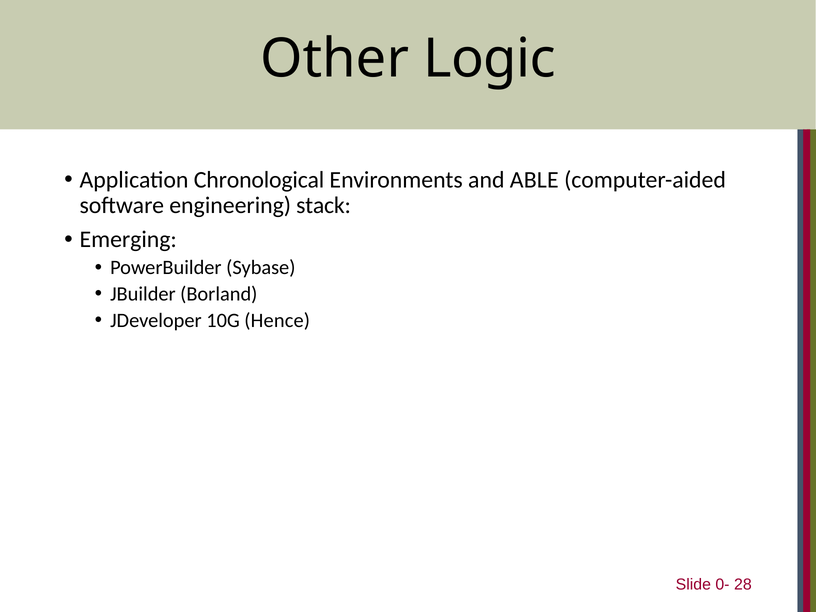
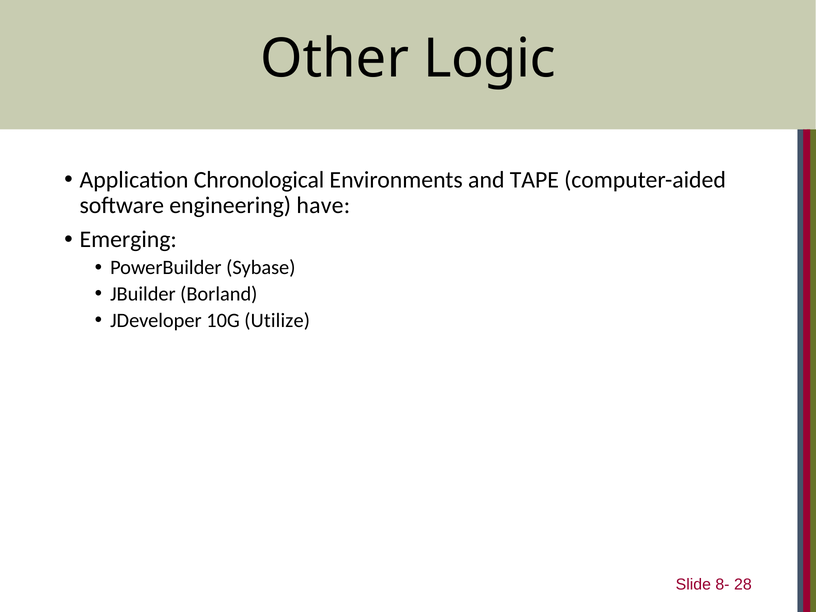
ABLE: ABLE -> TAPE
stack: stack -> have
Hence: Hence -> Utilize
0-: 0- -> 8-
